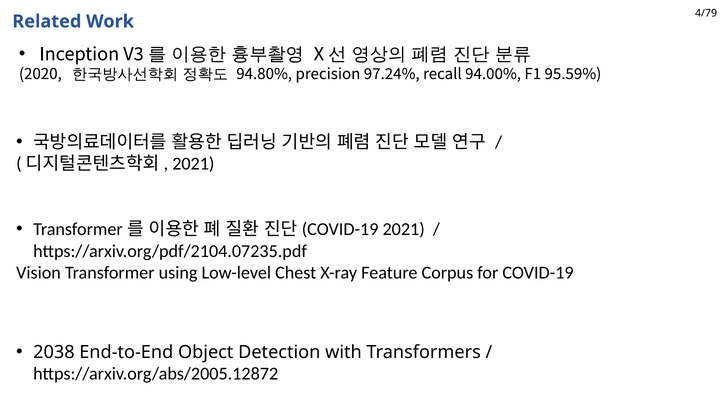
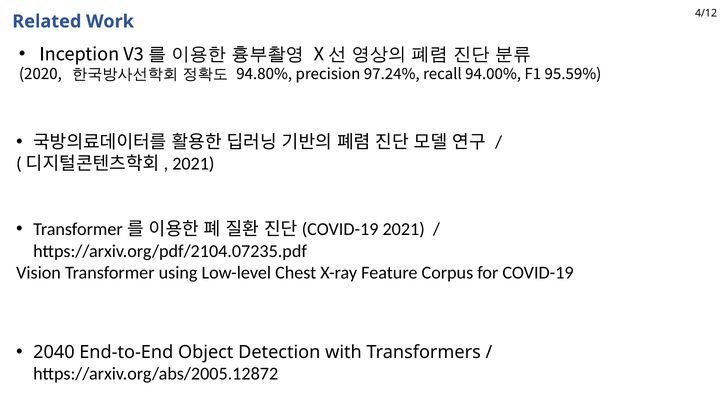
4/79: 4/79 -> 4/12
2038: 2038 -> 2040
